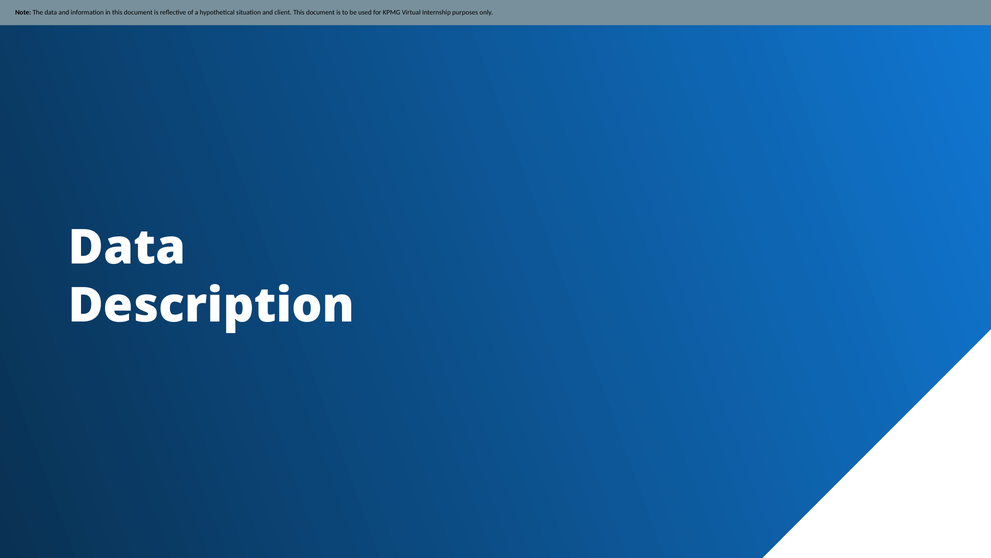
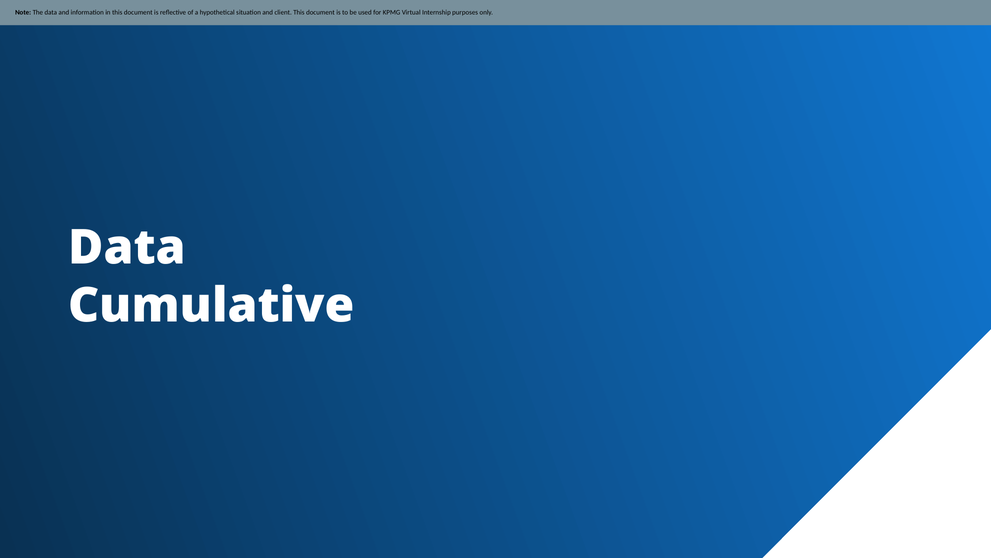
Description: Description -> Cumulative
